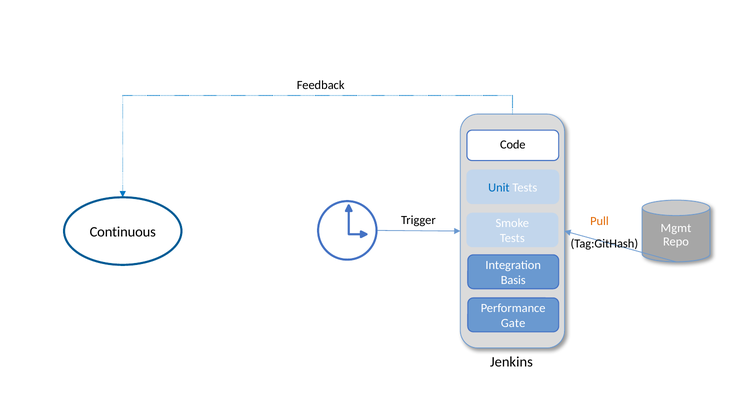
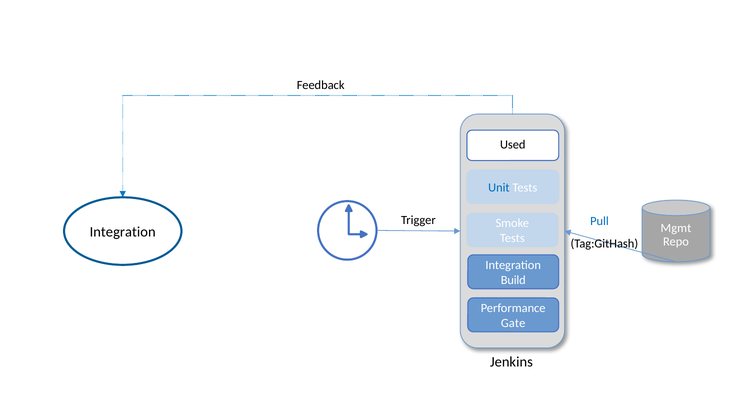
Code: Code -> Used
Pull colour: orange -> blue
Continuous at (123, 232): Continuous -> Integration
Basis: Basis -> Build
